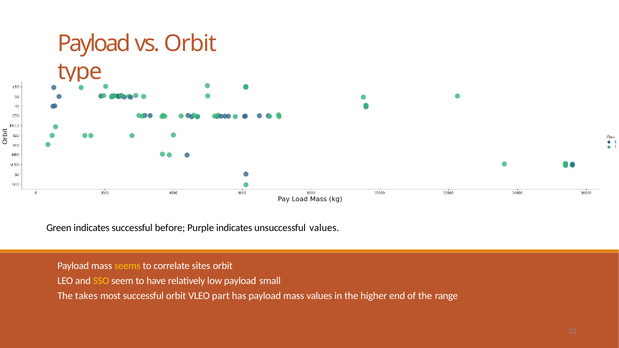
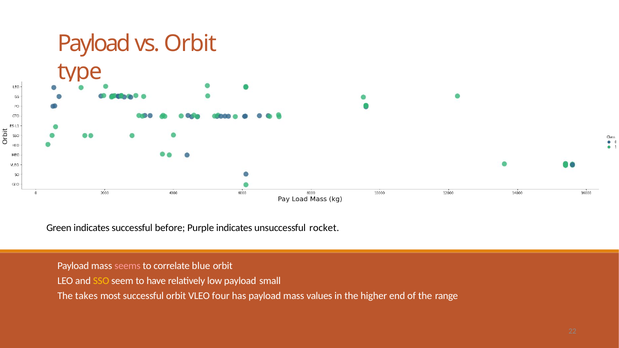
unsuccessful values: values -> rocket
seems colour: yellow -> pink
sites: sites -> blue
part: part -> four
